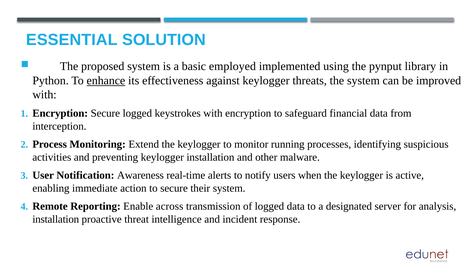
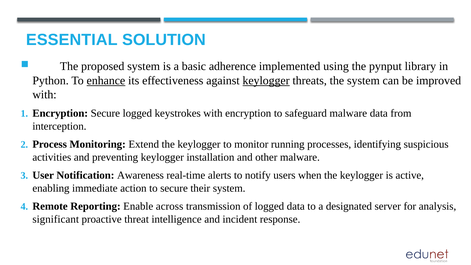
employed: employed -> adherence
keylogger at (266, 80) underline: none -> present
safeguard financial: financial -> malware
installation at (56, 219): installation -> significant
